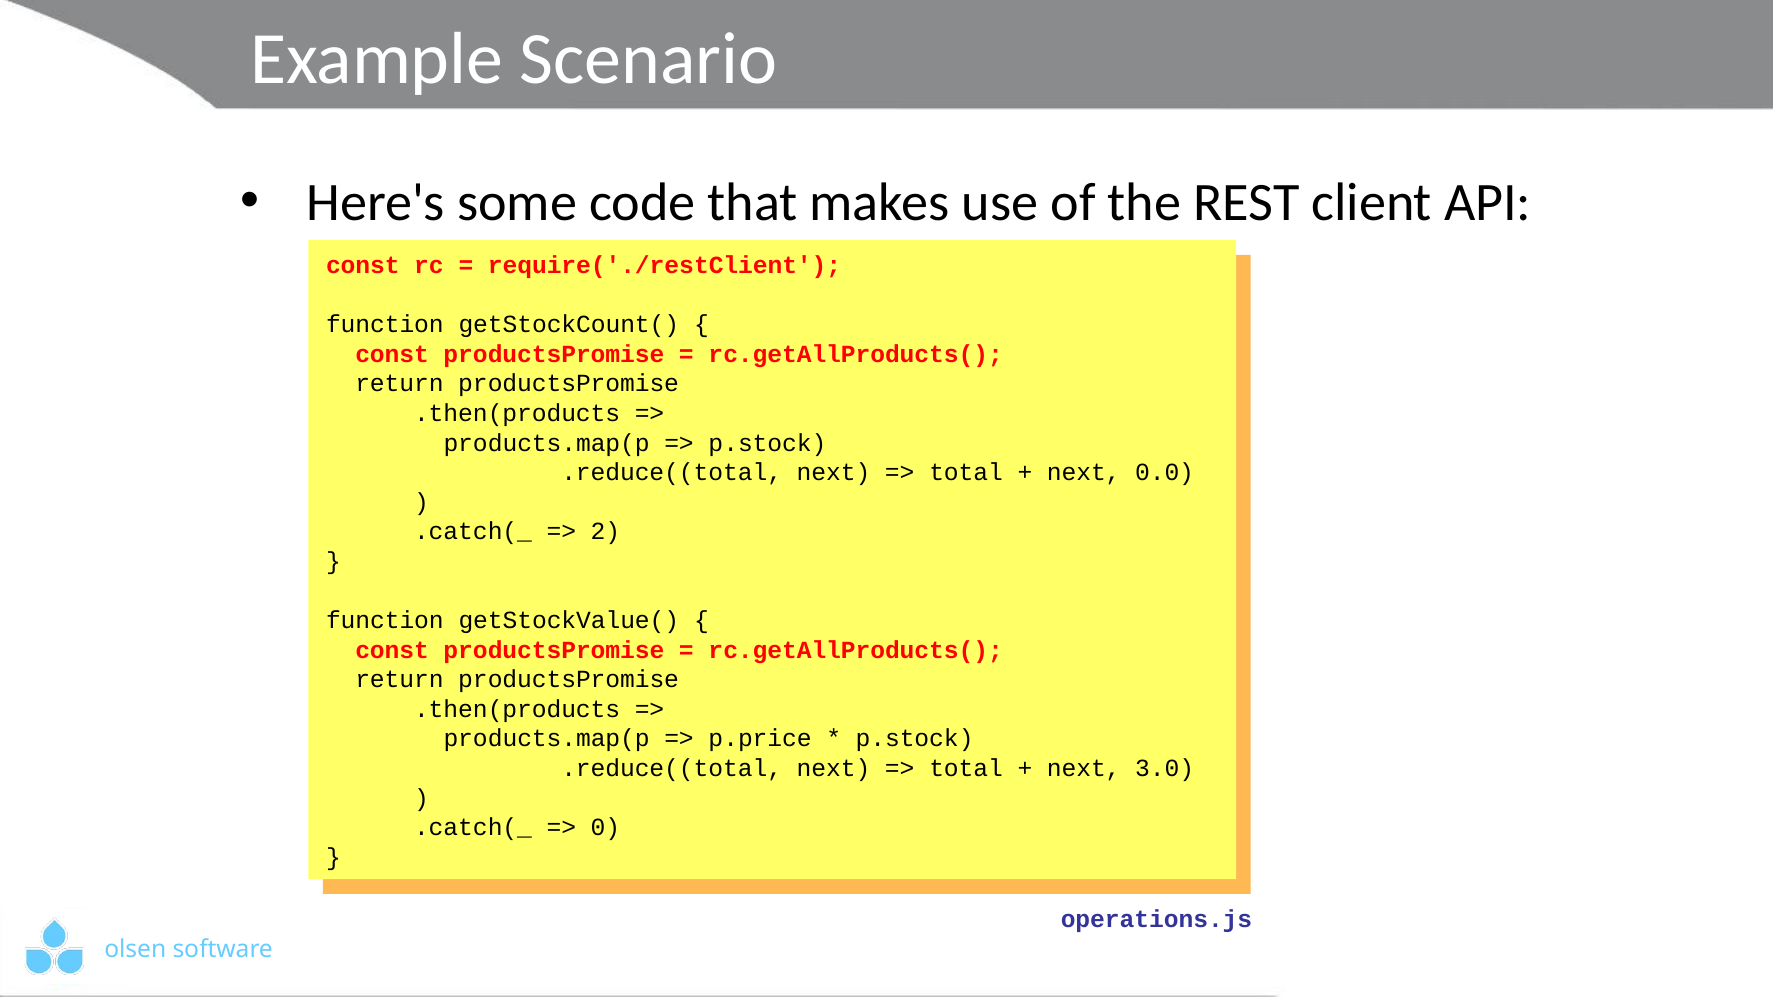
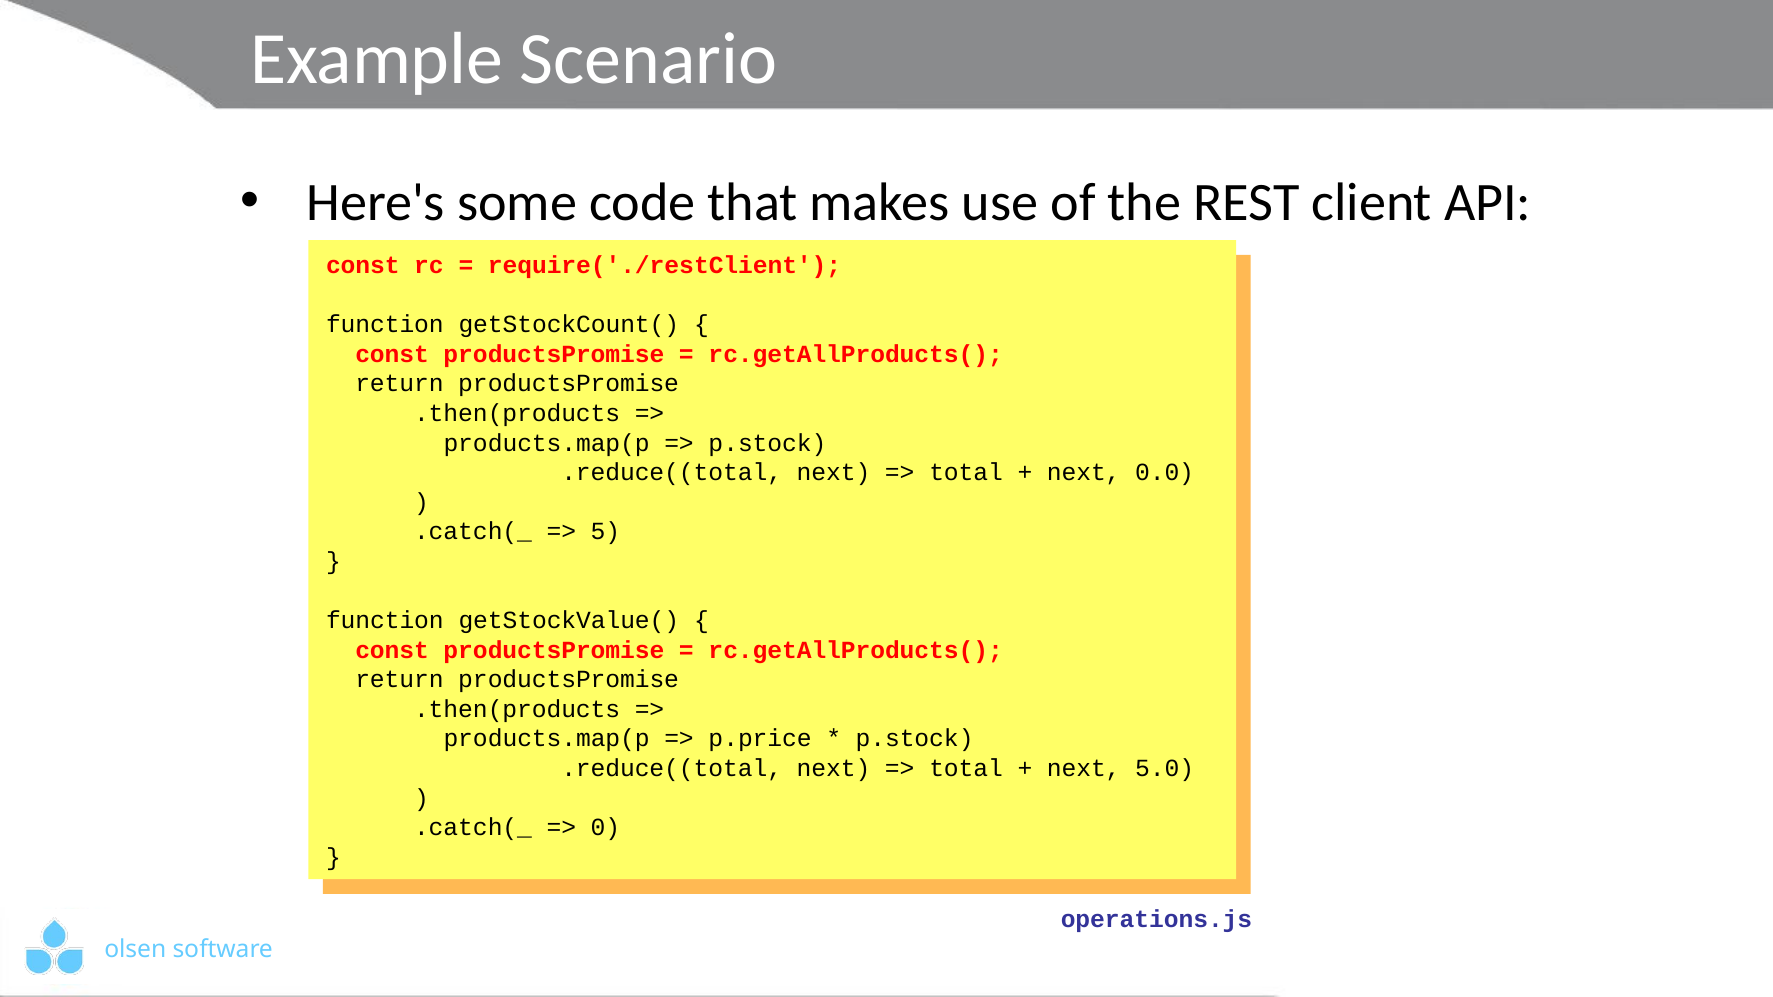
2: 2 -> 5
3.0: 3.0 -> 5.0
